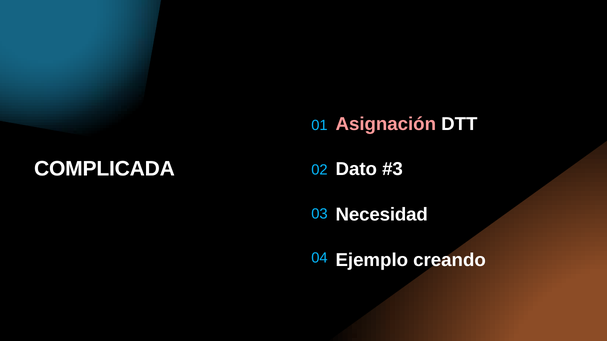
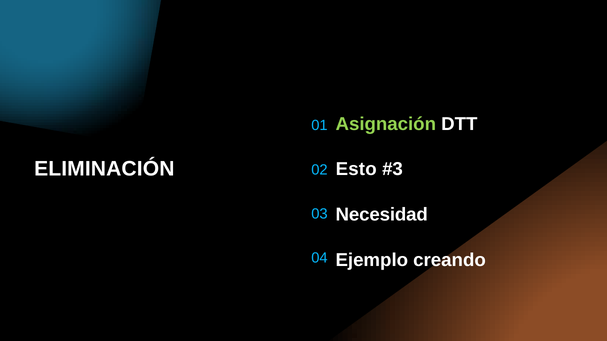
Asignación colour: pink -> light green
COMPLICADA: COMPLICADA -> ELIMINACIÓN
Dato: Dato -> Esto
